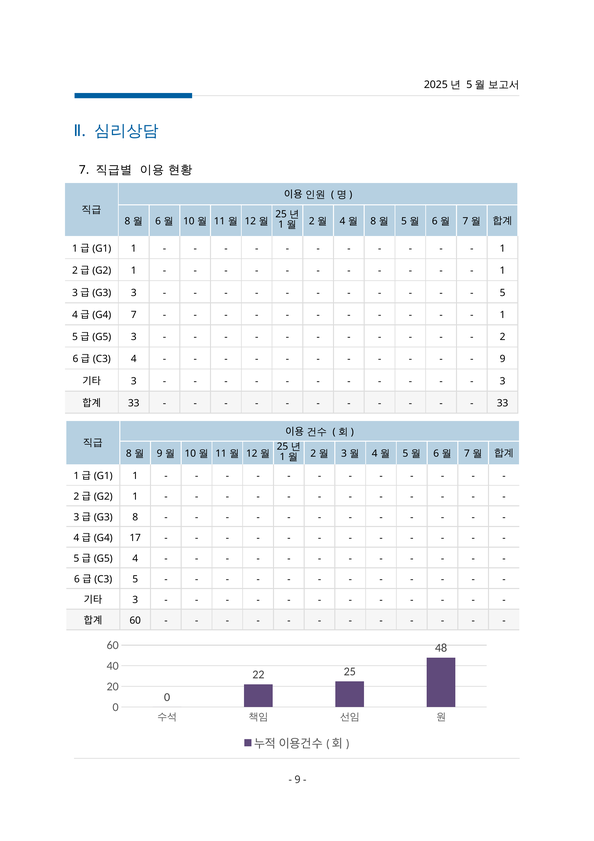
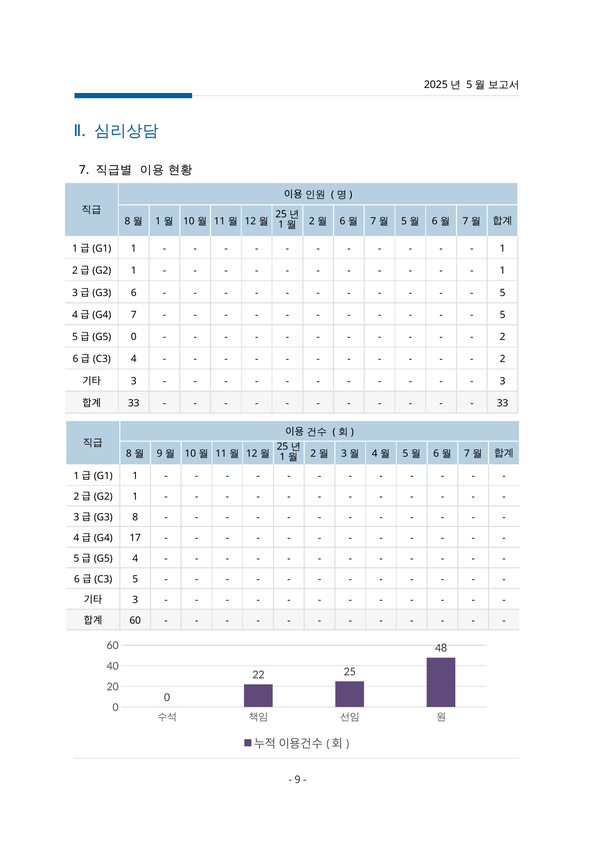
6 at (158, 221): 6 -> 1
4 at (343, 221): 4 -> 6
8 at (373, 221): 8 -> 7
3 at (134, 293): 3 -> 6
1 at (503, 315): 1 -> 5
3 at (134, 337): 3 -> 0
9 at (503, 359): 9 -> 2
